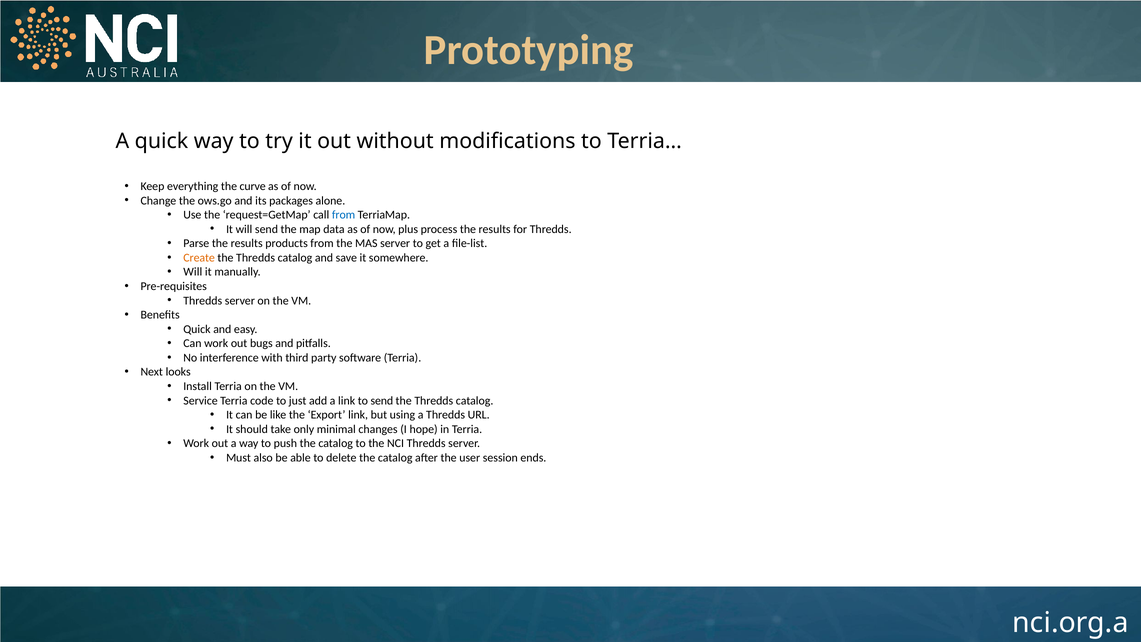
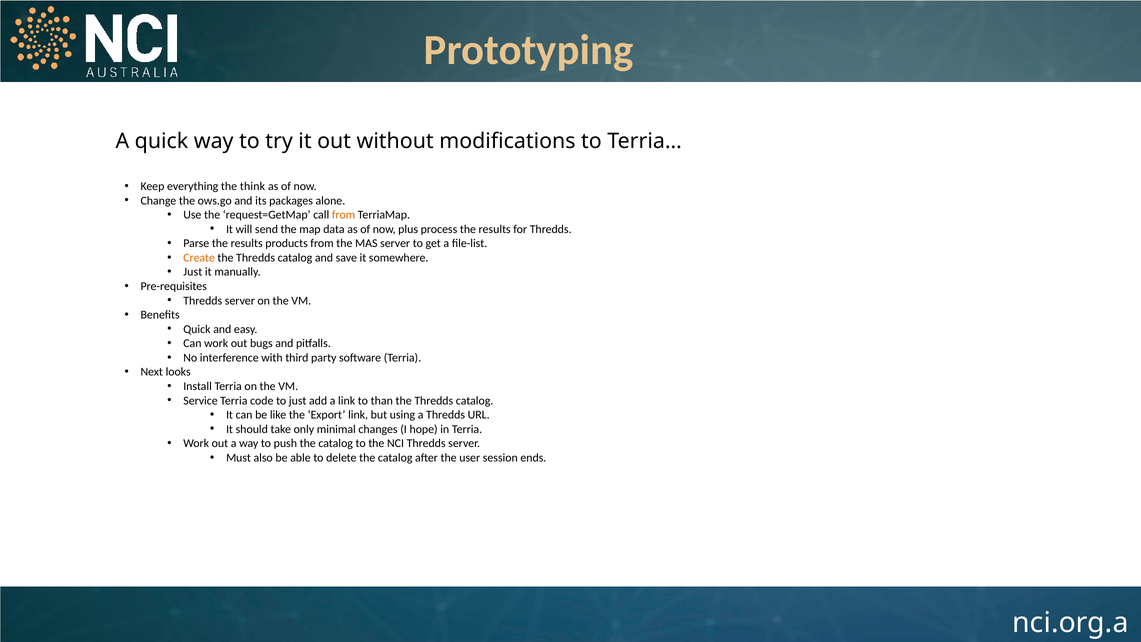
curve: curve -> think
from at (344, 215) colour: blue -> orange
Will at (193, 272): Will -> Just
to send: send -> than
